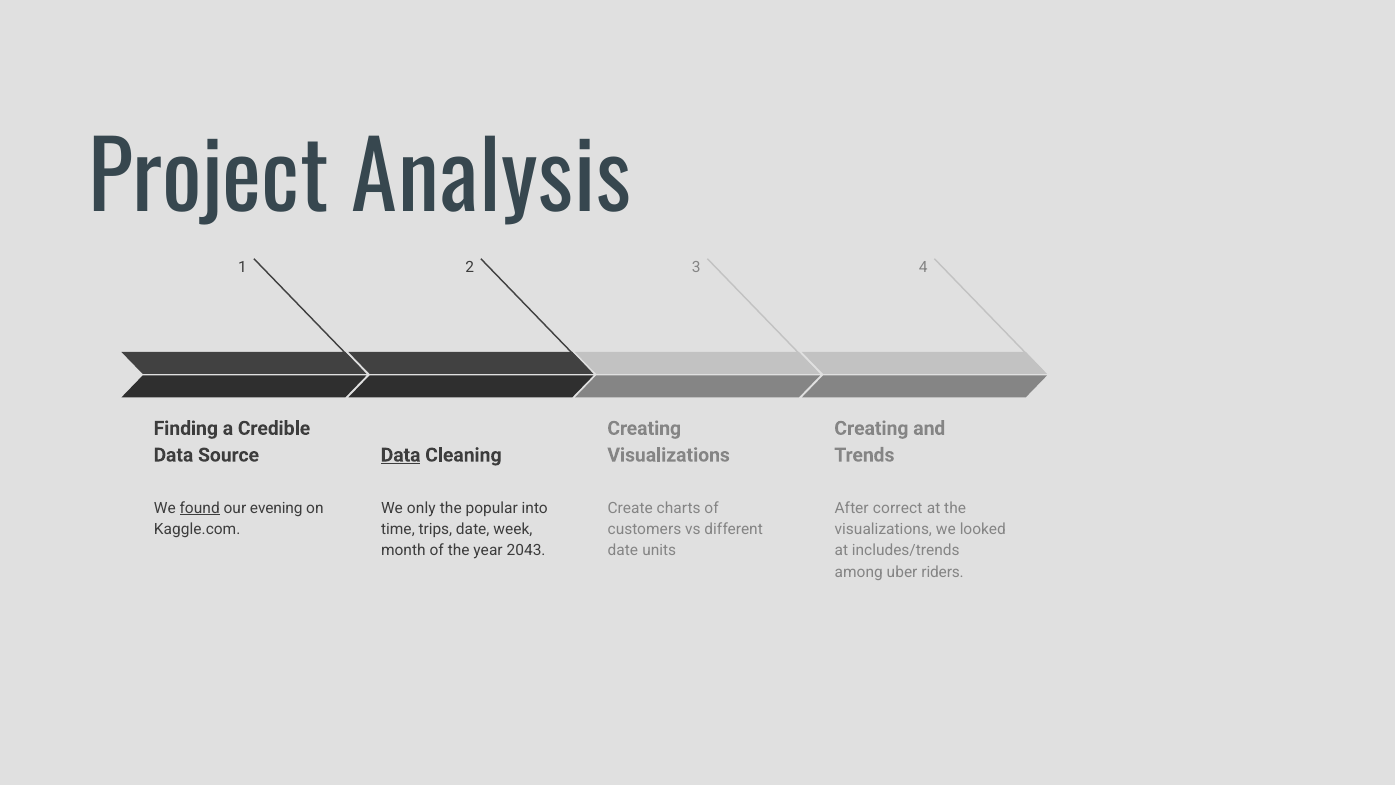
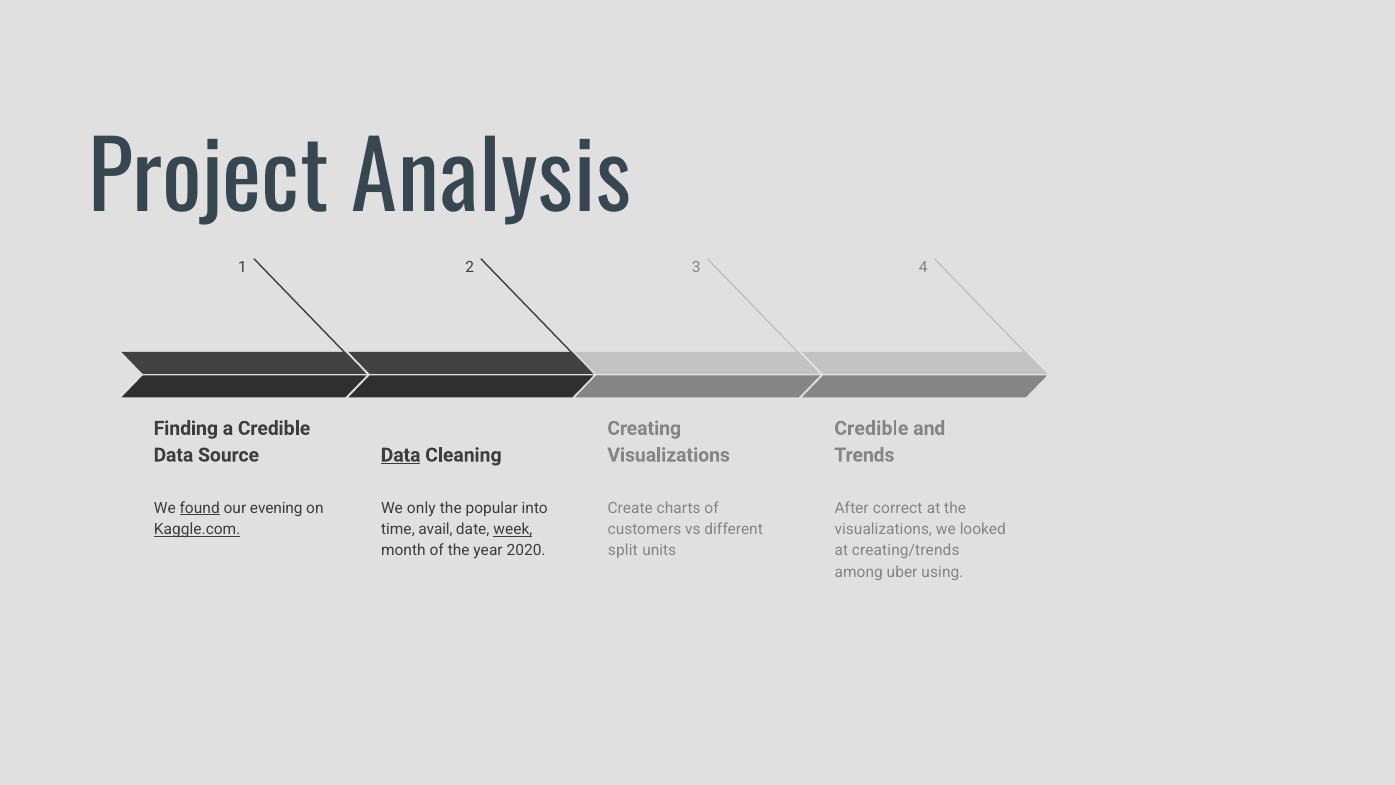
Creating at (871, 428): Creating -> Credible
Kaggle.com underline: none -> present
trips: trips -> avail
week underline: none -> present
2043: 2043 -> 2020
date at (623, 550): date -> split
includes/trends: includes/trends -> creating/trends
riders: riders -> using
